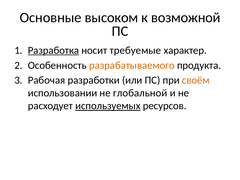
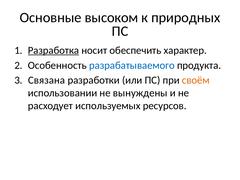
возможной: возможной -> природных
требуемые: требуемые -> обеспечить
разрабатываемого colour: orange -> blue
Рабочая: Рабочая -> Связана
глобальной: глобальной -> вынуждены
используемых underline: present -> none
